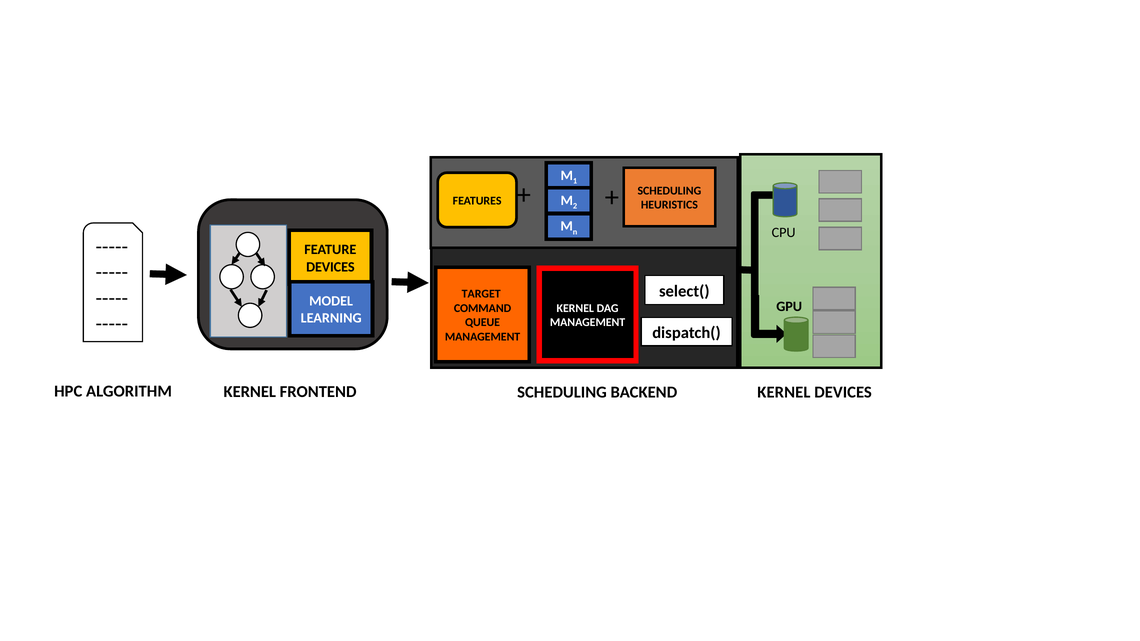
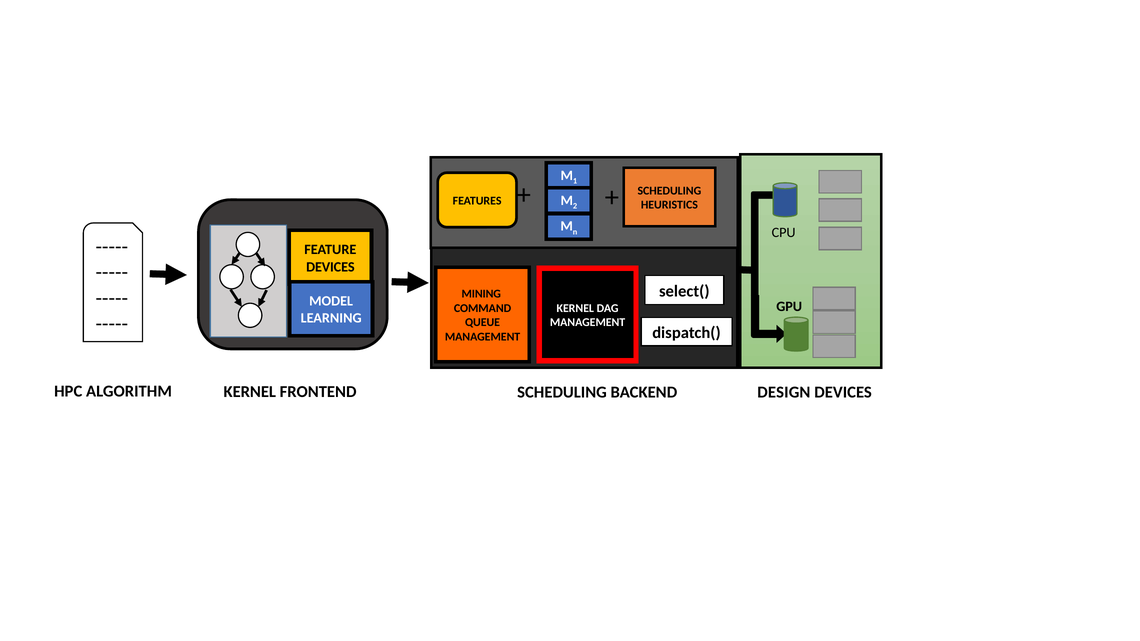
TARGET: TARGET -> MINING
BACKEND KERNEL: KERNEL -> DESIGN
